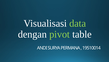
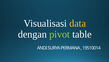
data colour: light green -> yellow
